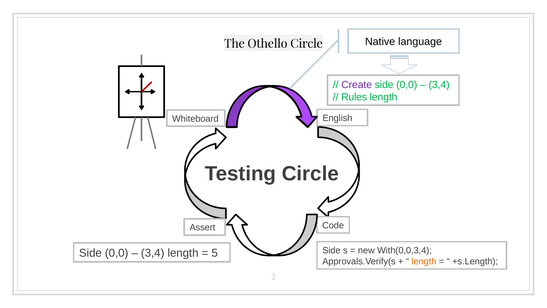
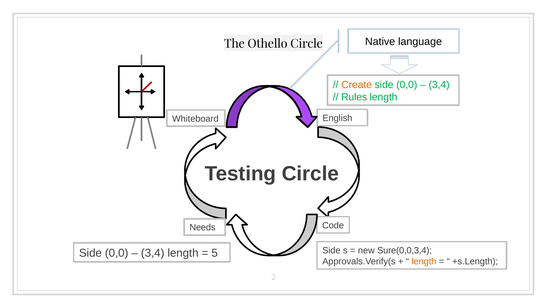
Create colour: purple -> orange
Assert: Assert -> Needs
With(0,0,3,4: With(0,0,3,4 -> Sure(0,0,3,4
